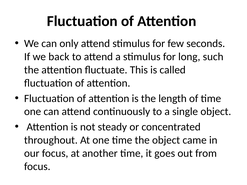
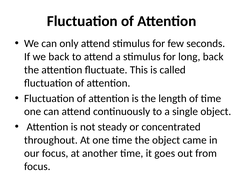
long such: such -> back
